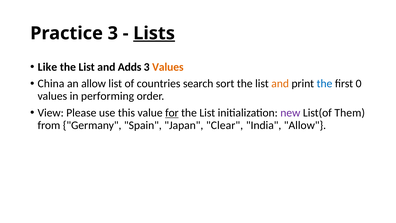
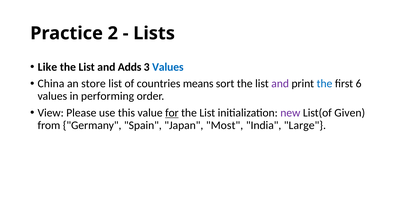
Practice 3: 3 -> 2
Lists underline: present -> none
Values at (168, 67) colour: orange -> blue
an allow: allow -> store
search: search -> means
and at (280, 84) colour: orange -> purple
0: 0 -> 6
Them: Them -> Given
Clear: Clear -> Most
India Allow: Allow -> Large
